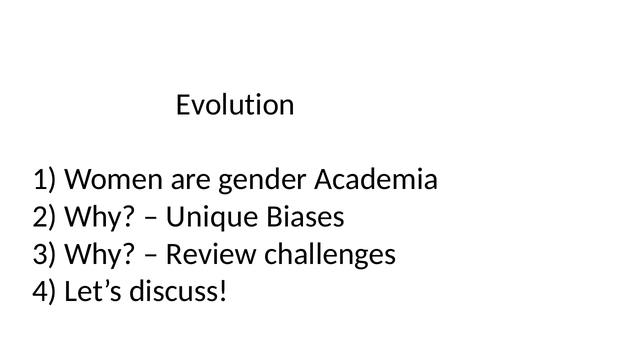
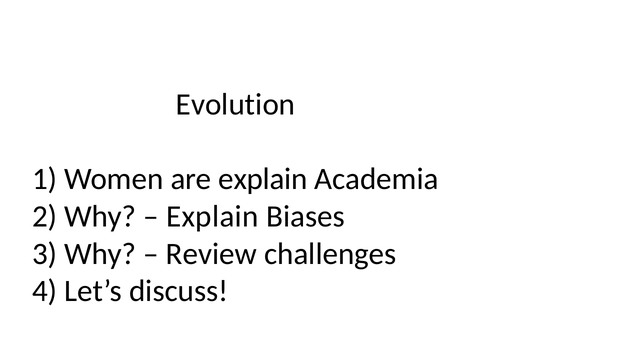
are gender: gender -> explain
Unique at (212, 216): Unique -> Explain
